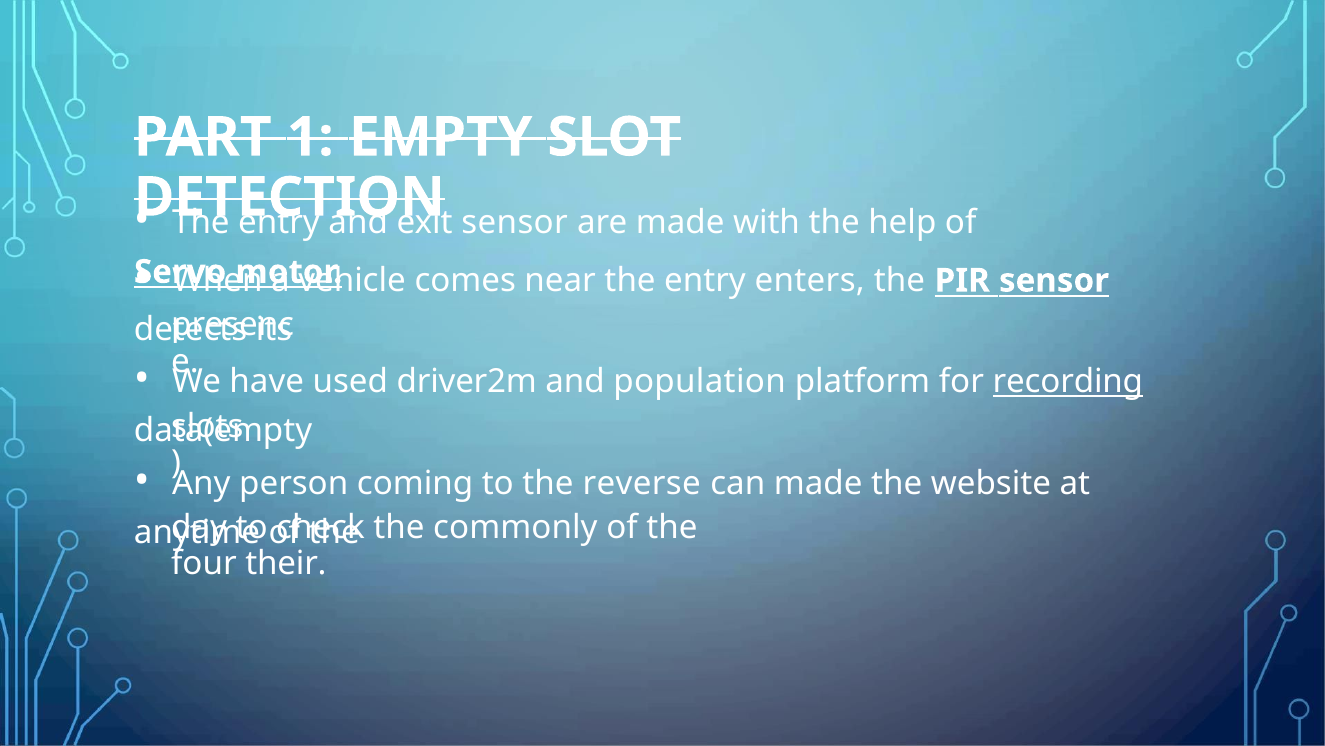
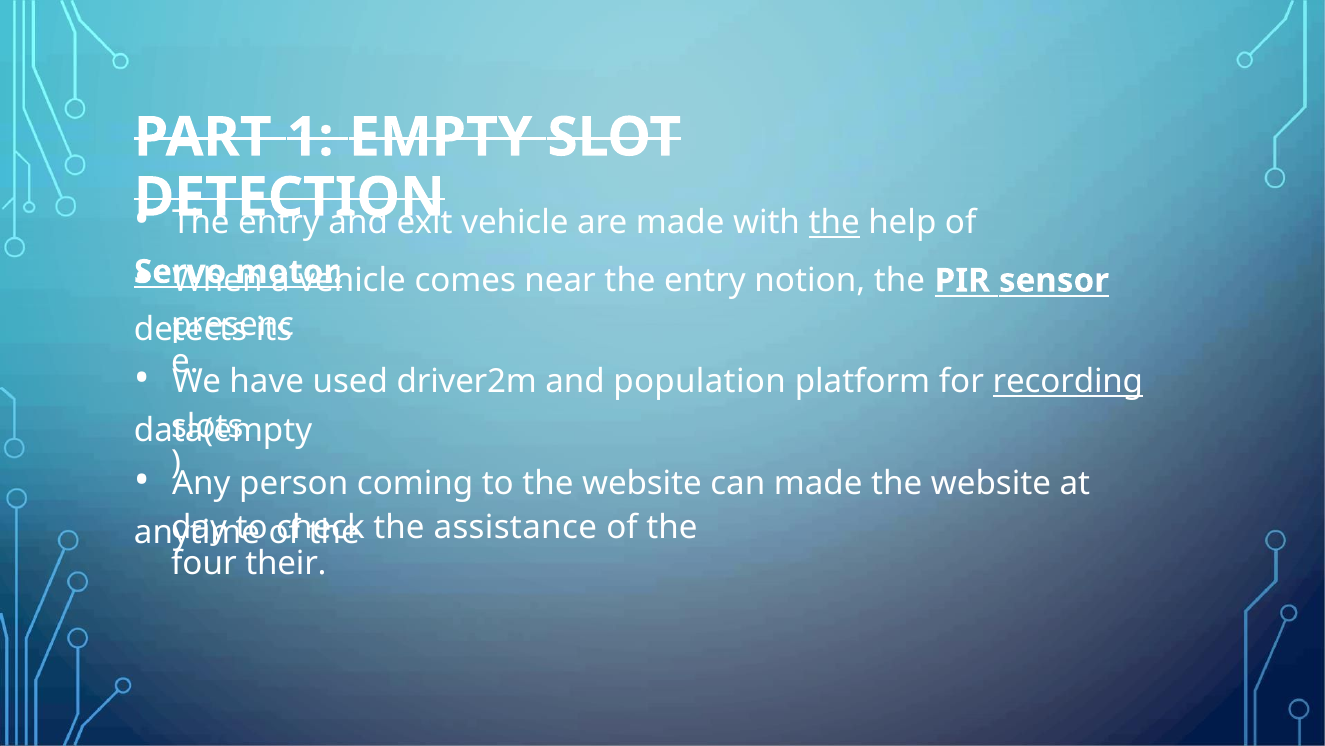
sensor at (515, 223): sensor -> vehicle
the at (834, 223) underline: none -> present
enters: enters -> notion
to the reverse: reverse -> website
commonly: commonly -> assistance
